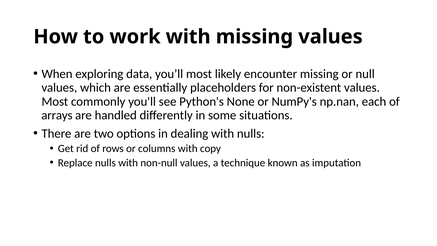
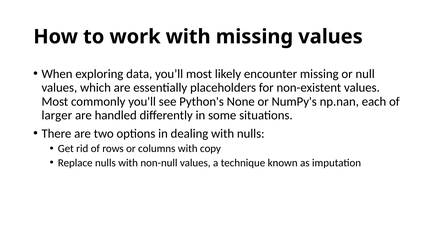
arrays: arrays -> larger
